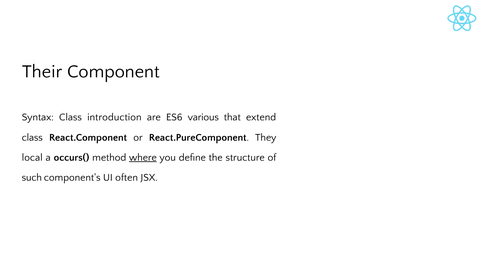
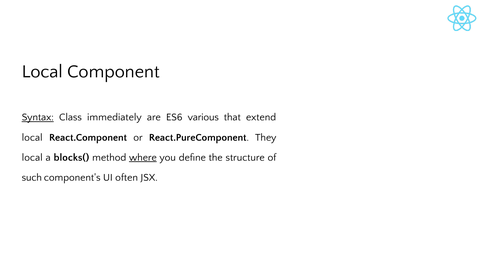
Their at (42, 72): Their -> Local
Syntax underline: none -> present
introduction: introduction -> immediately
class at (32, 137): class -> local
occurs(: occurs( -> blocks(
